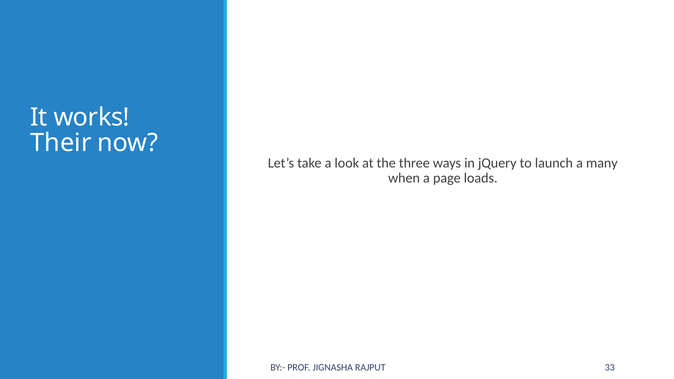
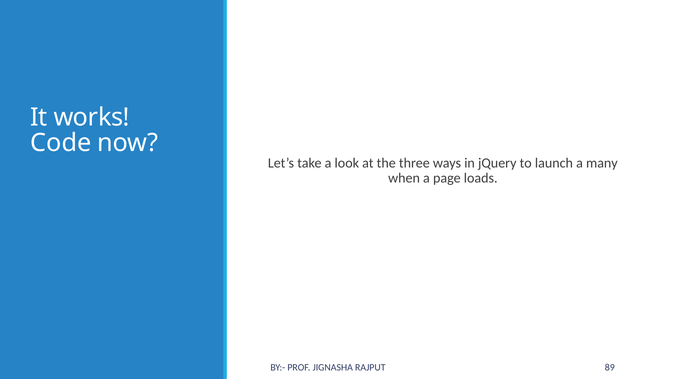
Their: Their -> Code
33: 33 -> 89
